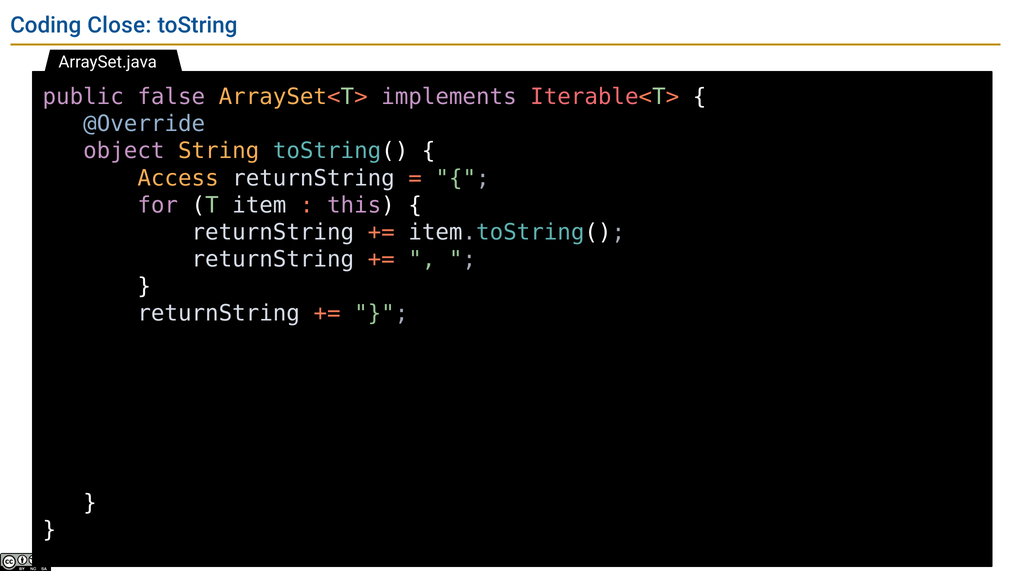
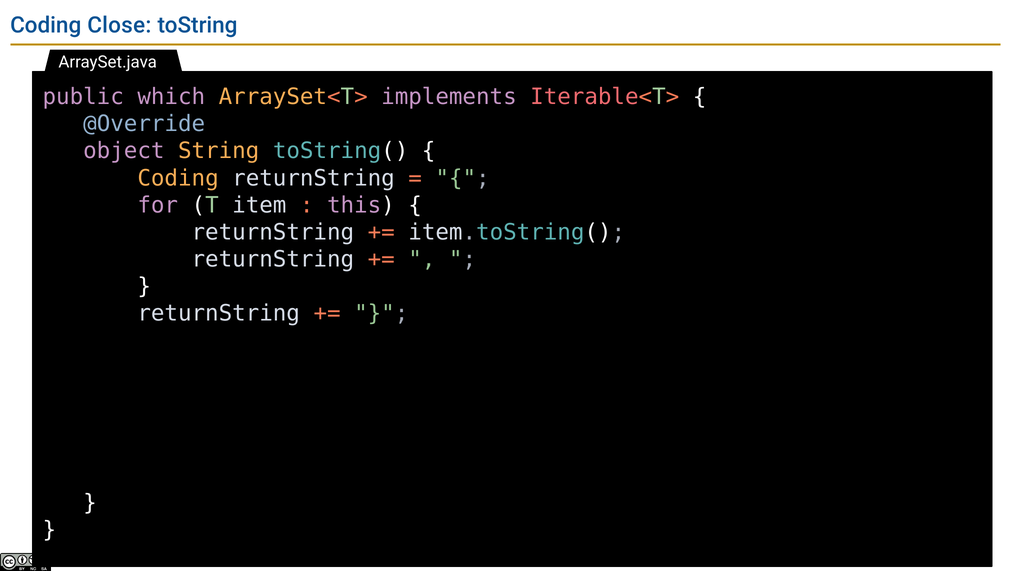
false: false -> which
Access at (178, 178): Access -> Coding
